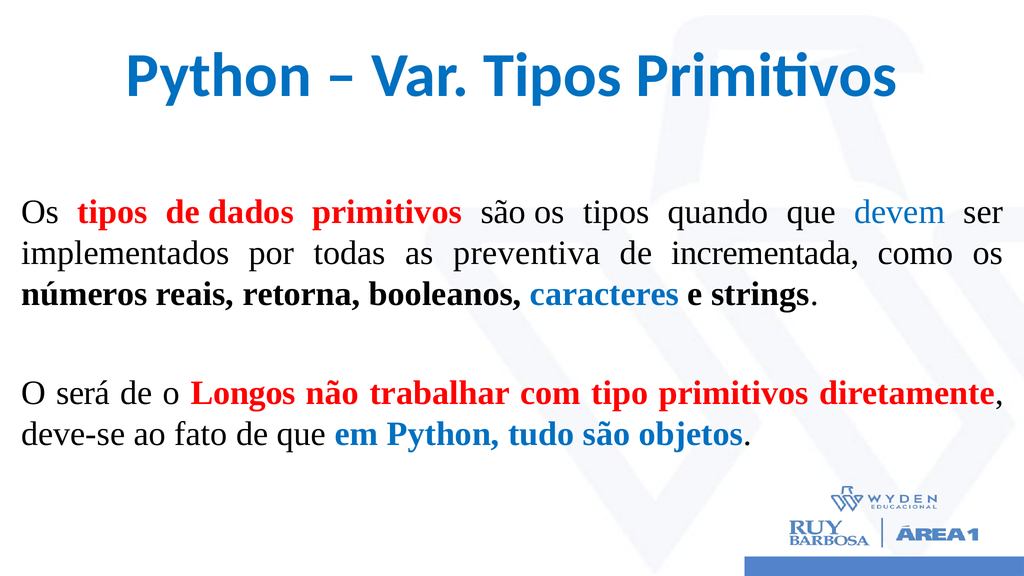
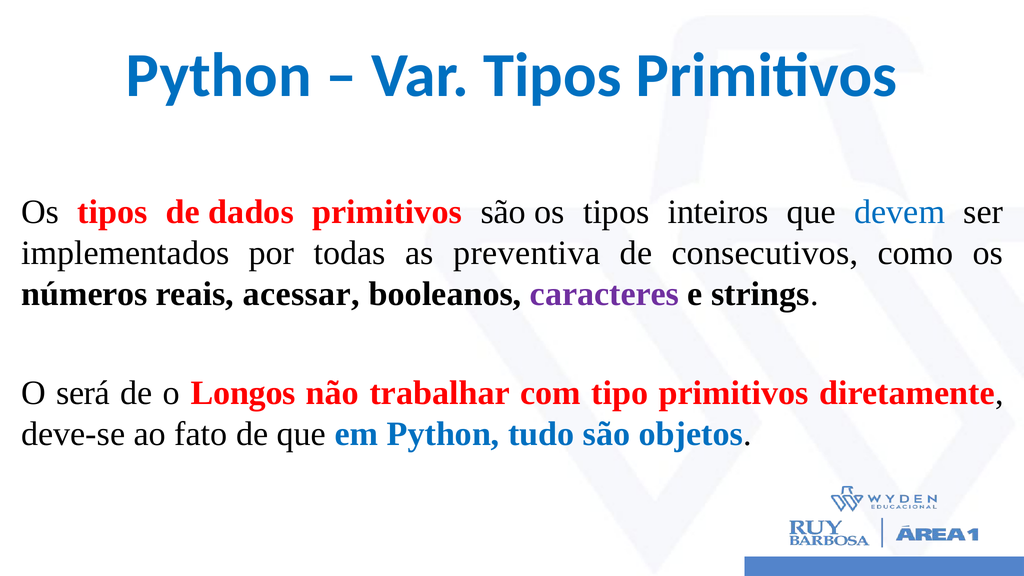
quando: quando -> inteiros
incrementada: incrementada -> consecutivos
retorna: retorna -> acessar
caracteres colour: blue -> purple
